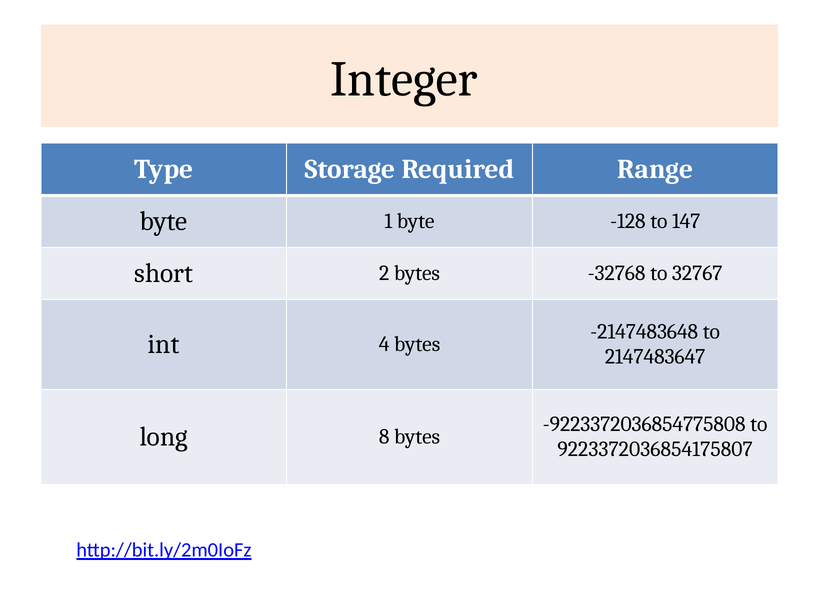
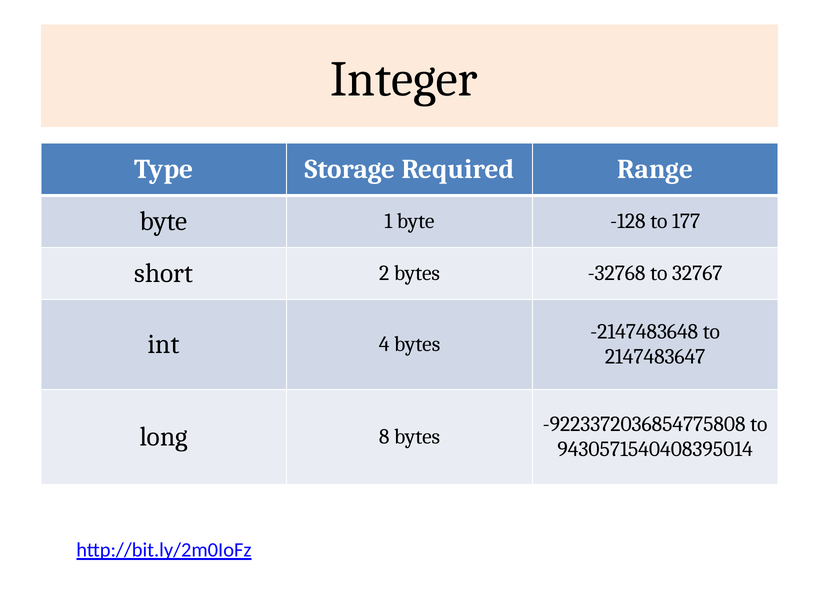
147: 147 -> 177
9223372036854175807: 9223372036854175807 -> 9430571540408395014
